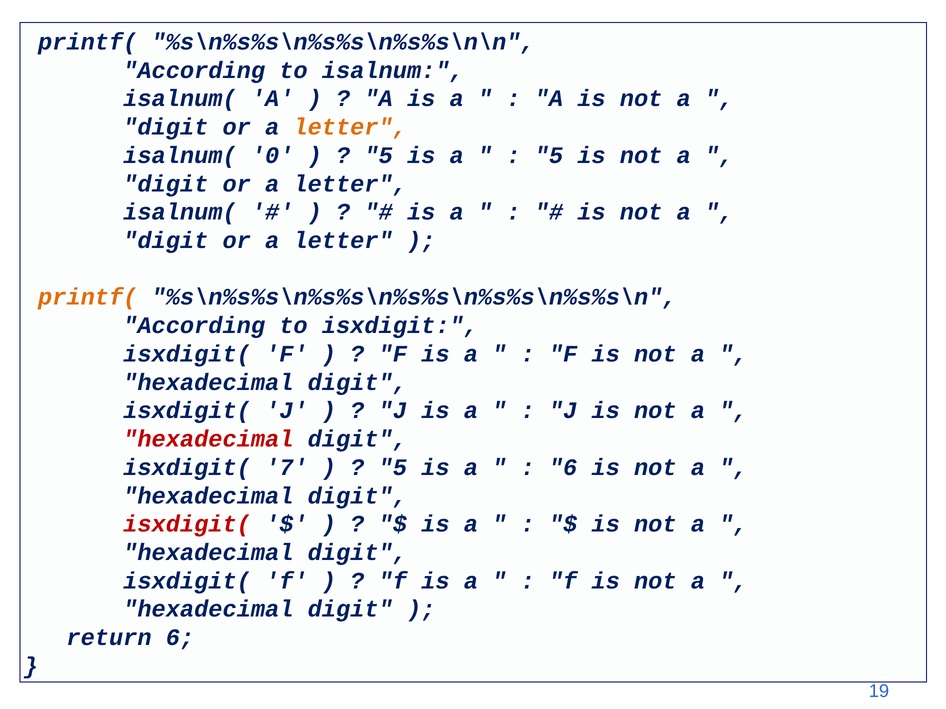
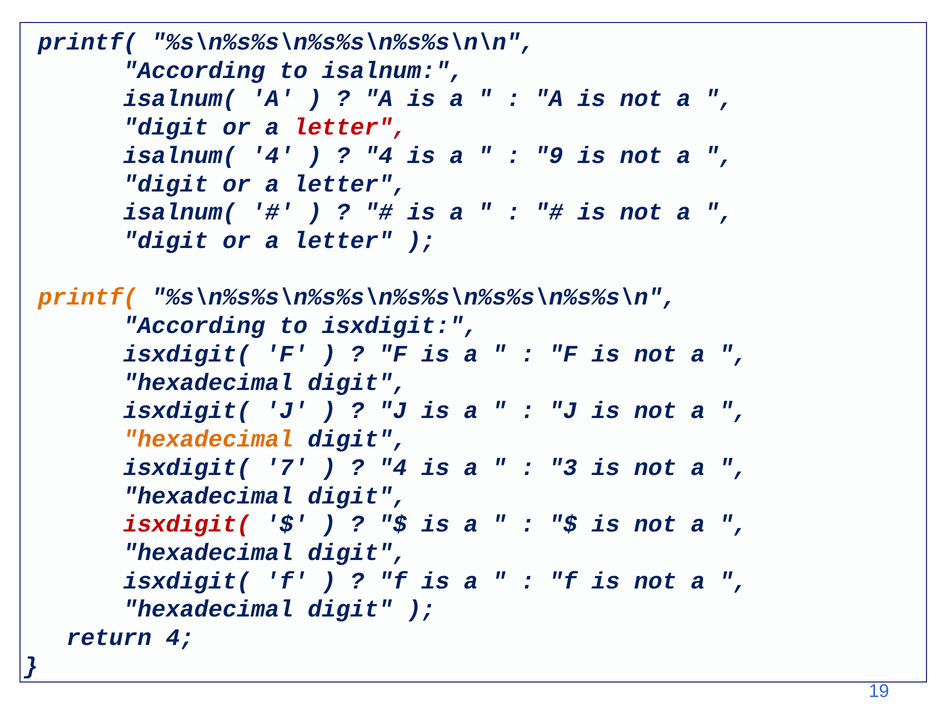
letter at (350, 127) colour: orange -> red
isalnum( 0: 0 -> 4
5 at (379, 156): 5 -> 4
5 at (549, 156): 5 -> 9
hexadecimal at (208, 439) colour: red -> orange
5 at (393, 468): 5 -> 4
6 at (563, 468): 6 -> 3
return 6: 6 -> 4
